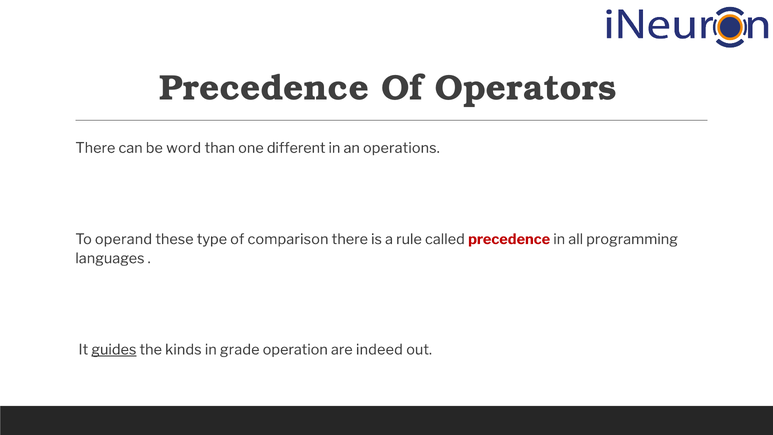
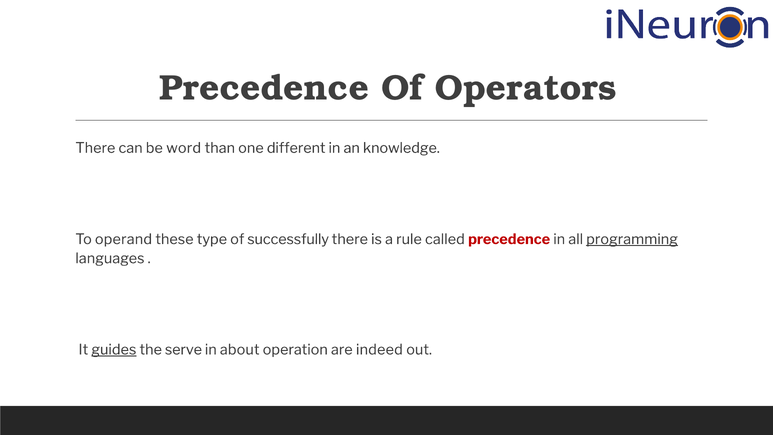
operations: operations -> knowledge
comparison: comparison -> successfully
programming underline: none -> present
kinds: kinds -> serve
grade: grade -> about
